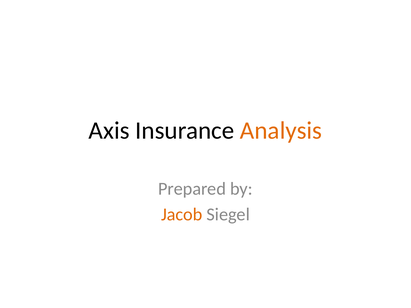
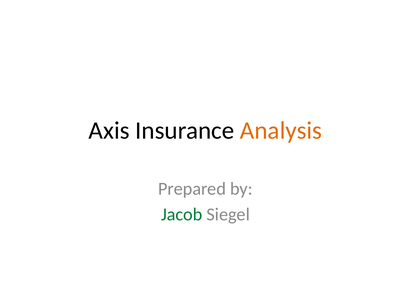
Jacob colour: orange -> green
